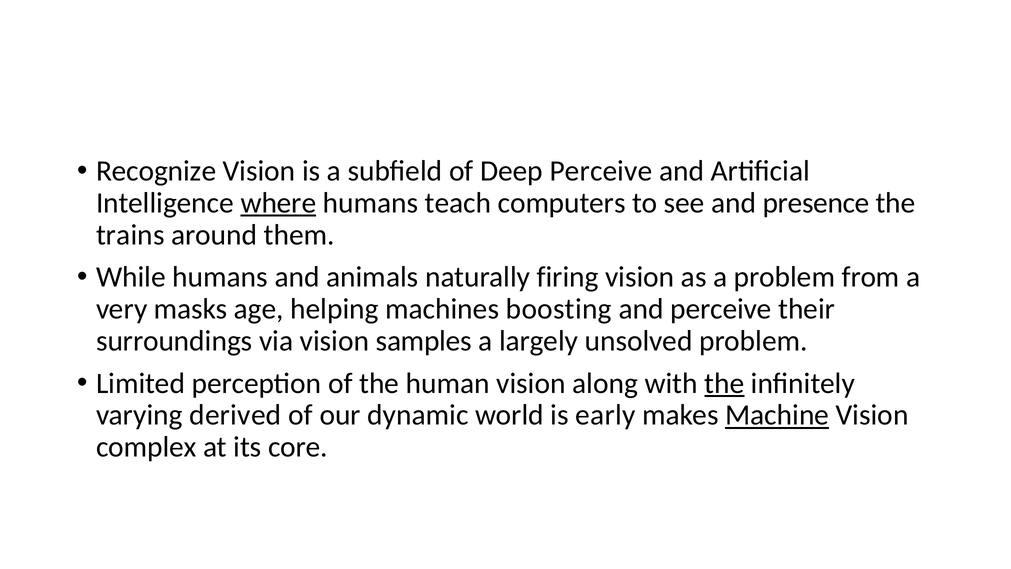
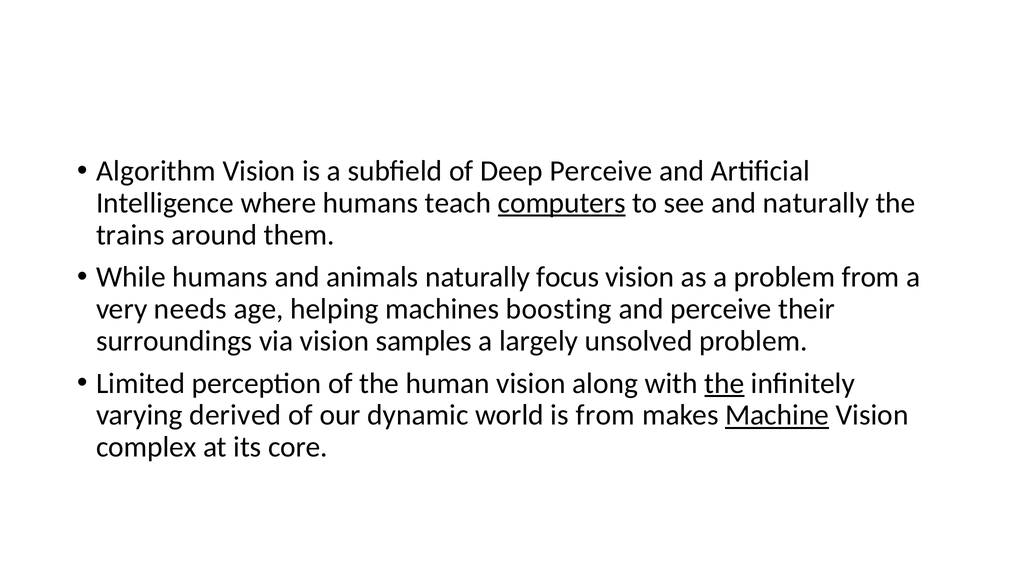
Recognize: Recognize -> Algorithm
where underline: present -> none
computers underline: none -> present
and presence: presence -> naturally
firing: firing -> focus
masks: masks -> needs
is early: early -> from
